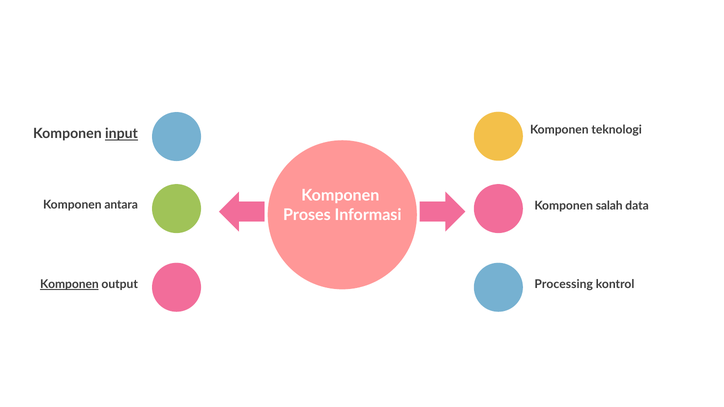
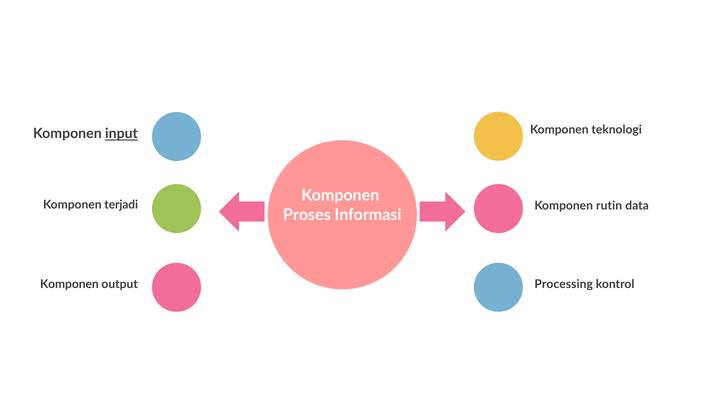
antara: antara -> terjadi
salah: salah -> rutin
Komponen at (69, 284) underline: present -> none
